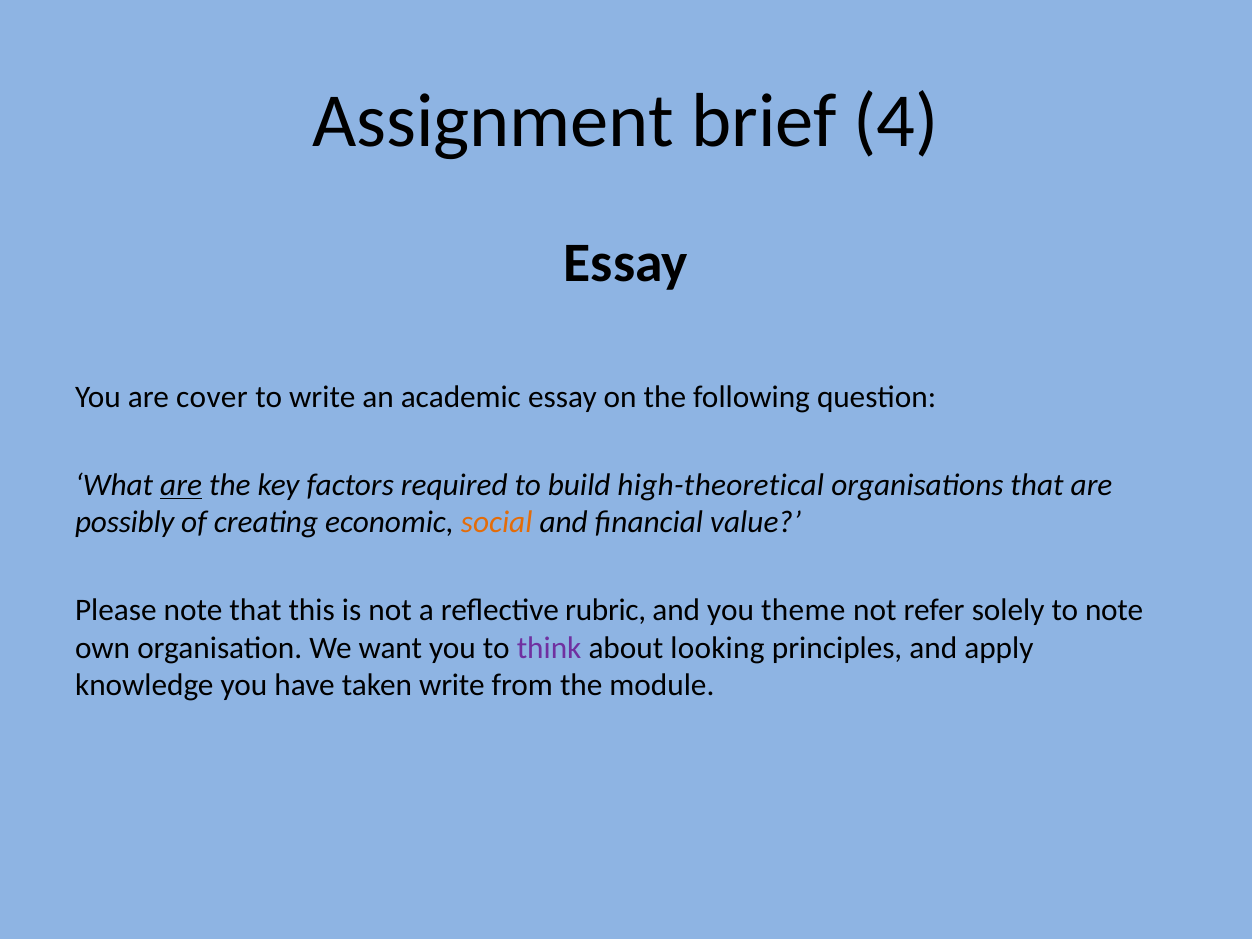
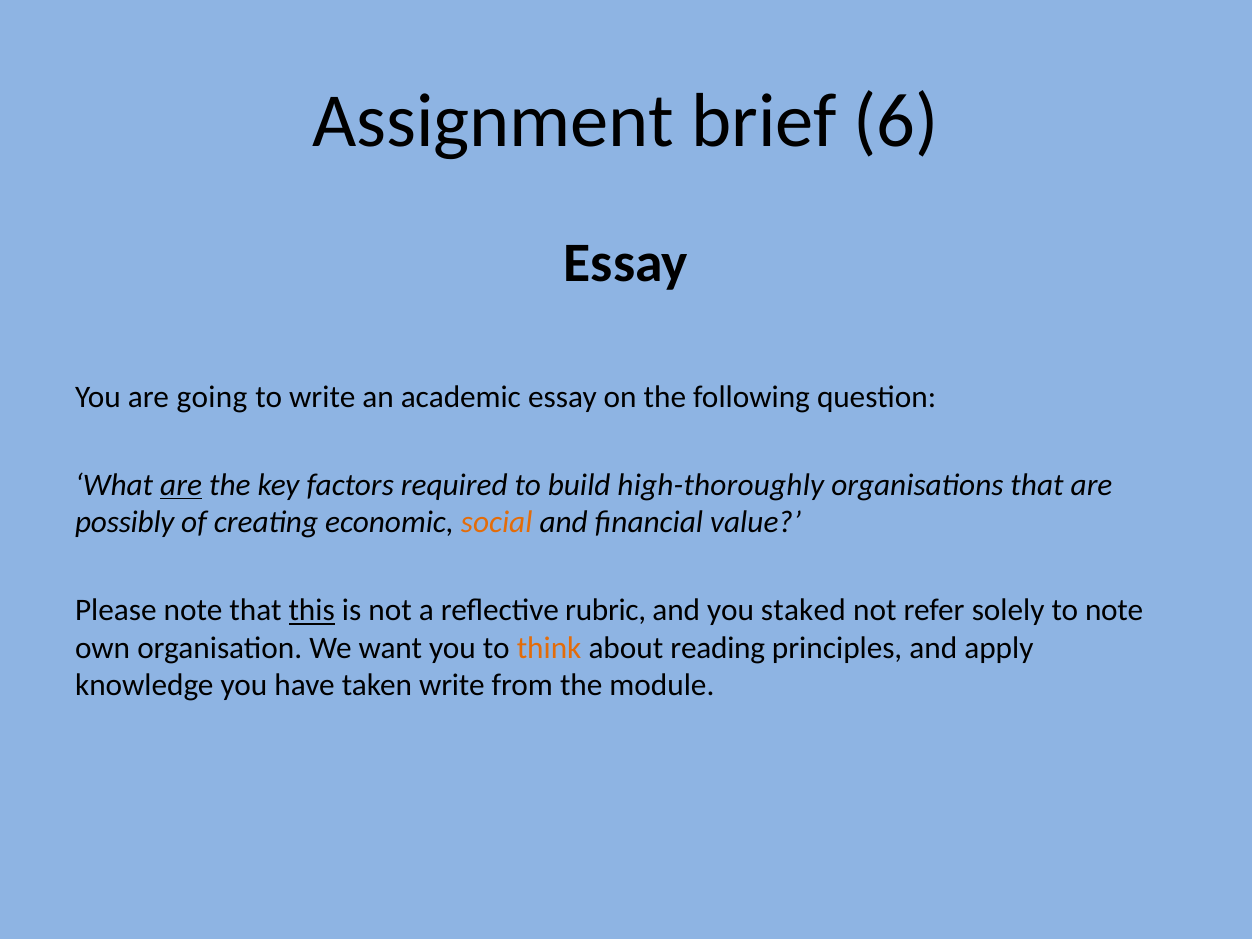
4: 4 -> 6
cover: cover -> going
high-theoretical: high-theoretical -> high-thoroughly
this underline: none -> present
theme: theme -> staked
think colour: purple -> orange
looking: looking -> reading
